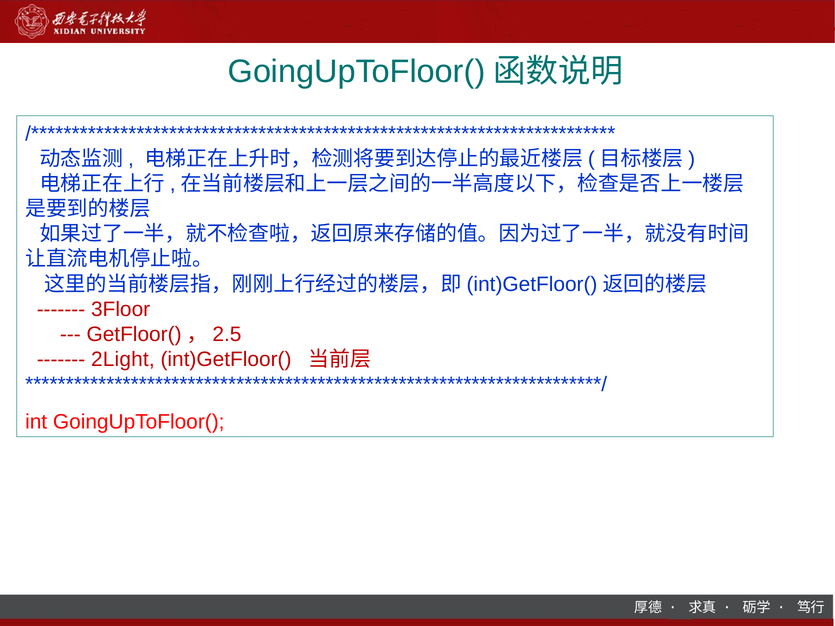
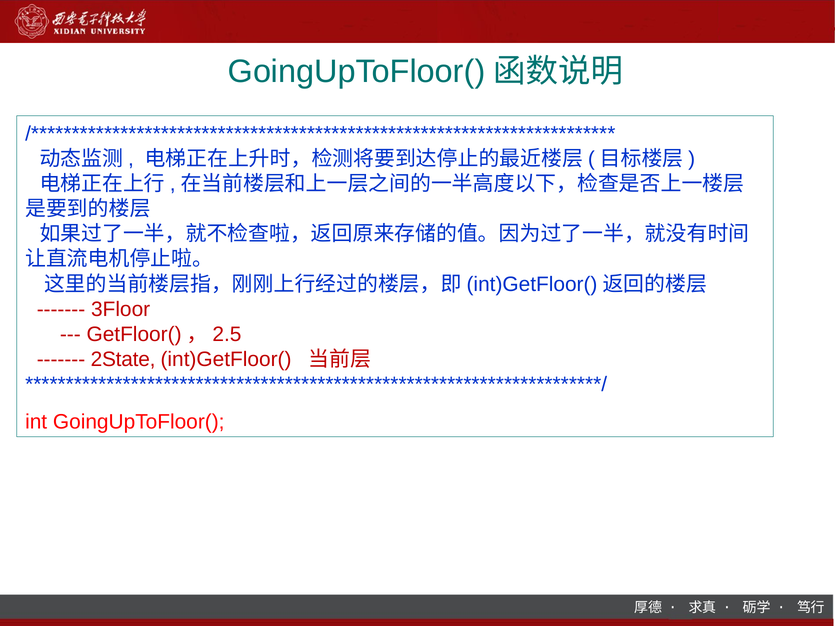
2Light: 2Light -> 2State
